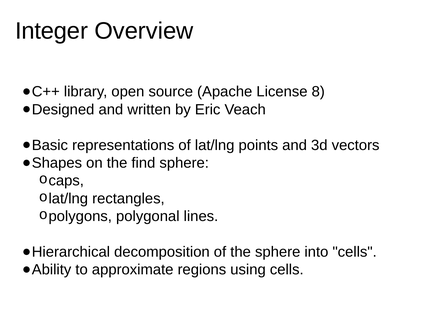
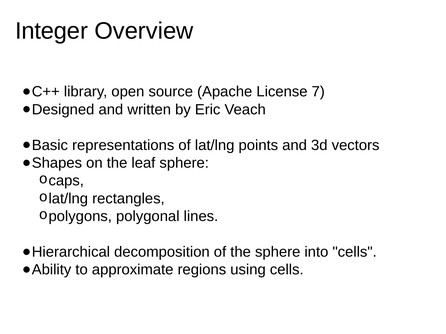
8: 8 -> 7
find: find -> leaf
